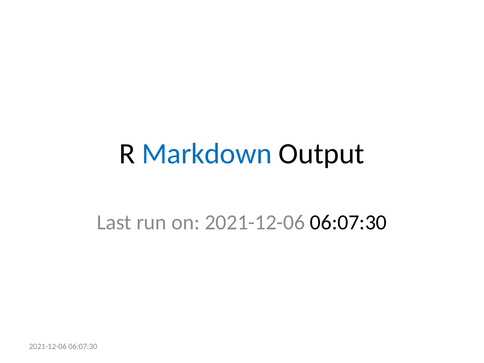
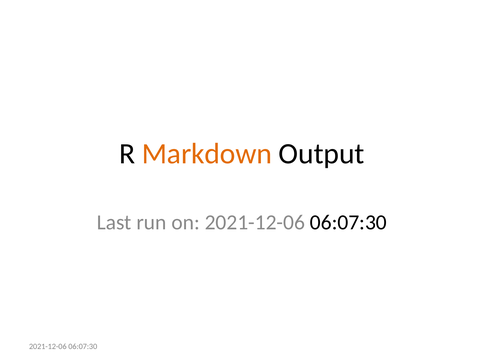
Markdown colour: blue -> orange
